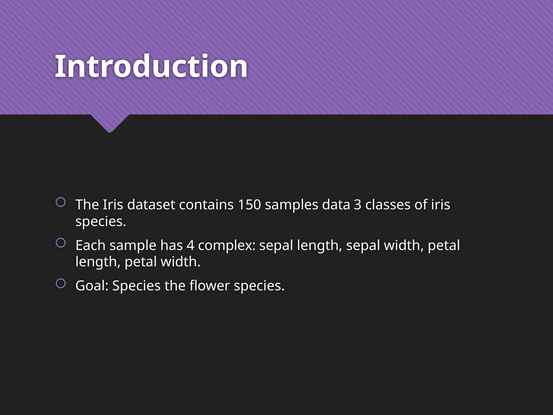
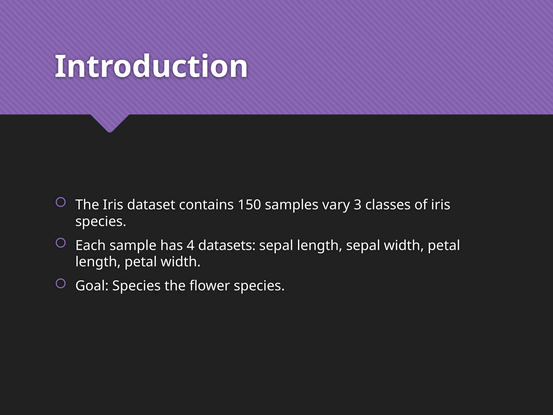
data: data -> vary
complex: complex -> datasets
